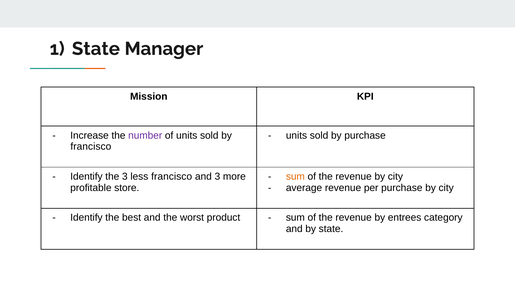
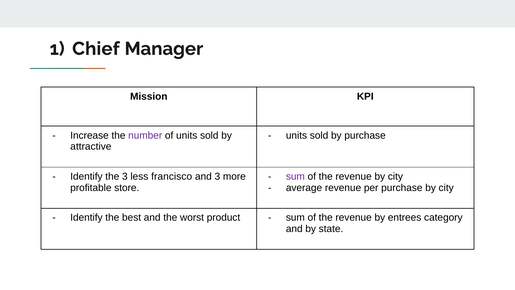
State at (96, 49): State -> Chief
francisco at (91, 147): francisco -> attractive
sum at (295, 176) colour: orange -> purple
